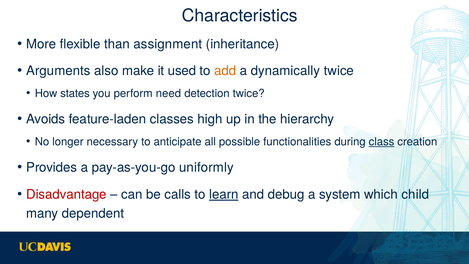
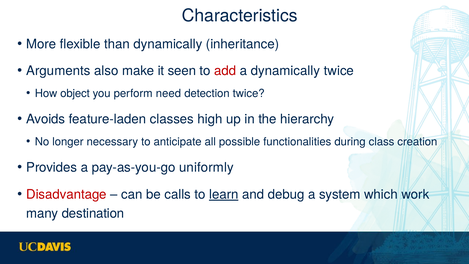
than assignment: assignment -> dynamically
used: used -> seen
add colour: orange -> red
states: states -> object
class underline: present -> none
child: child -> work
dependent: dependent -> destination
